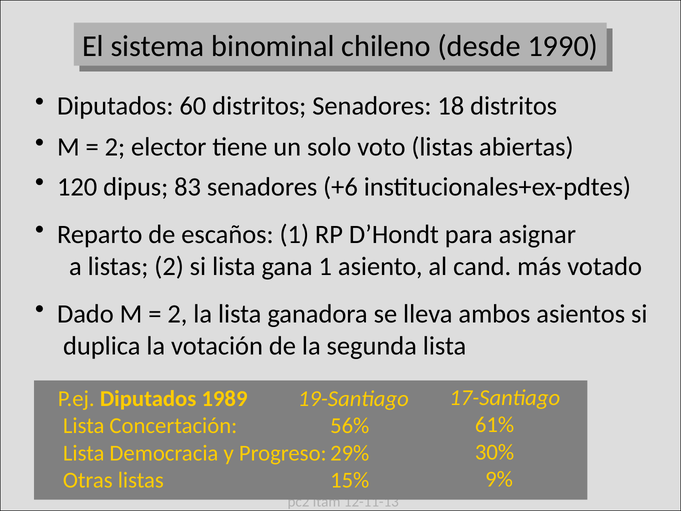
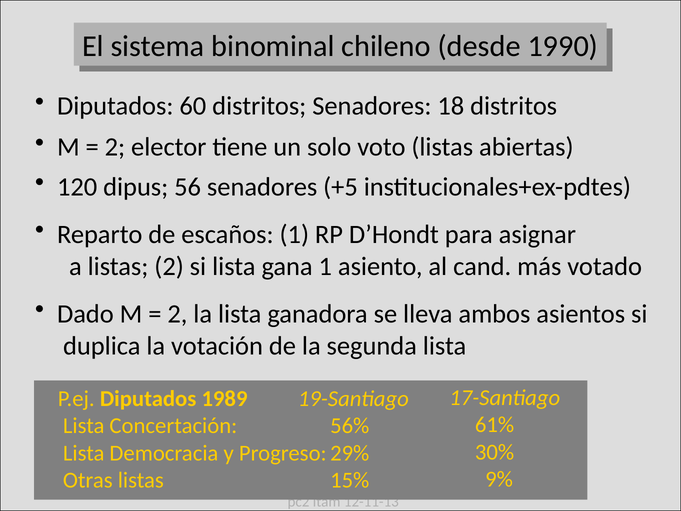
83: 83 -> 56
+6: +6 -> +5
